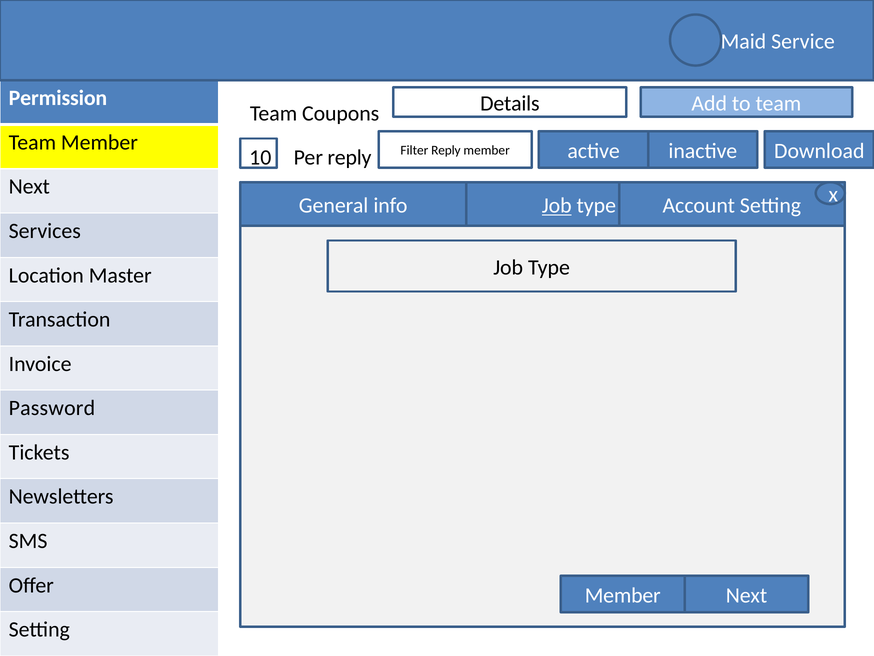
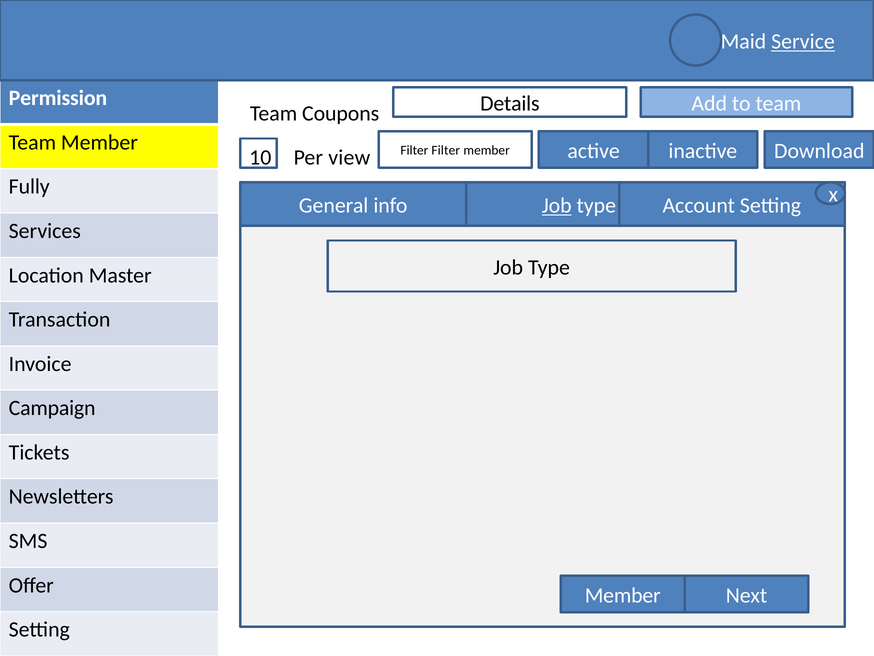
Service underline: none -> present
Per reply: reply -> view
Filter Reply: Reply -> Filter
Next at (29, 187): Next -> Fully
Password: Password -> Campaign
